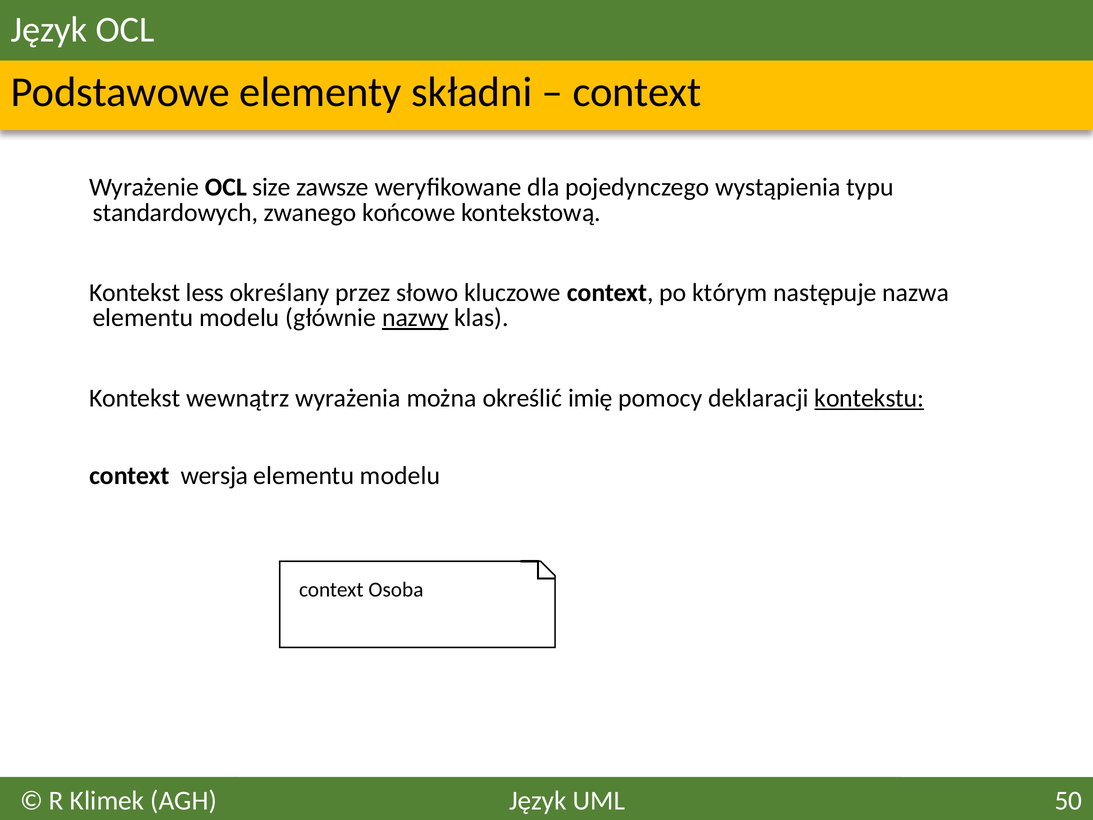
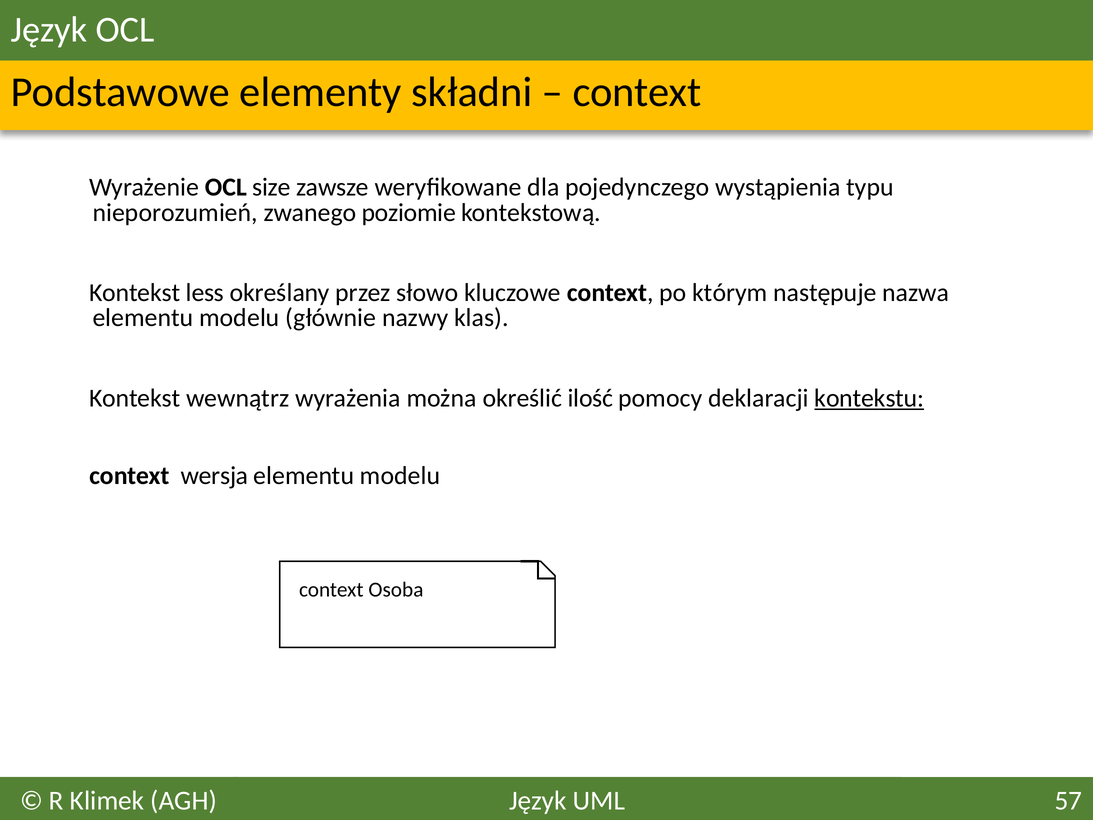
standardowych: standardowych -> nieporozumień
końcowe: końcowe -> poziomie
nazwy underline: present -> none
imię: imię -> ilość
50: 50 -> 57
